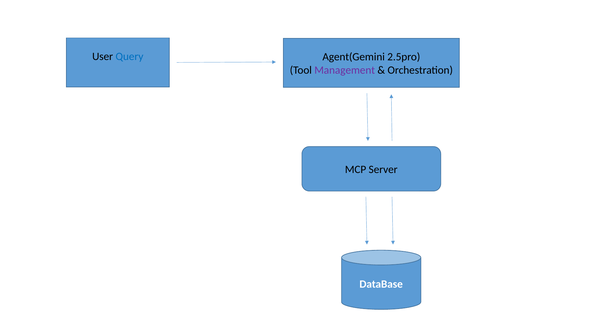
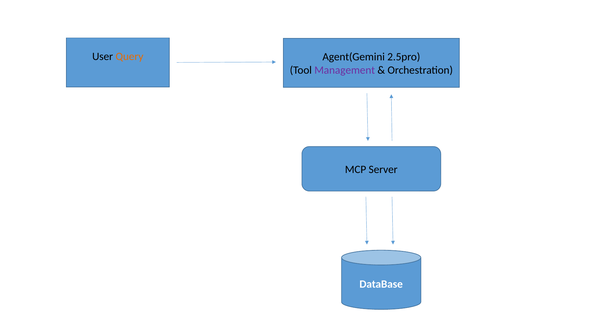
Query colour: blue -> orange
